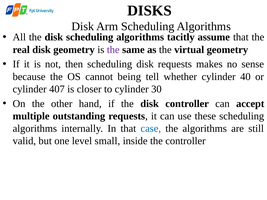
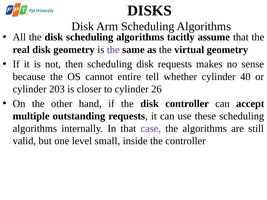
being: being -> entire
407: 407 -> 203
30: 30 -> 26
case colour: blue -> purple
